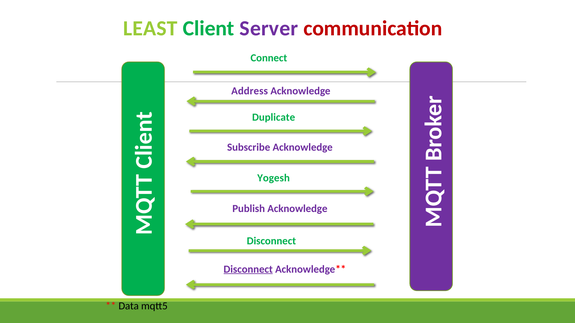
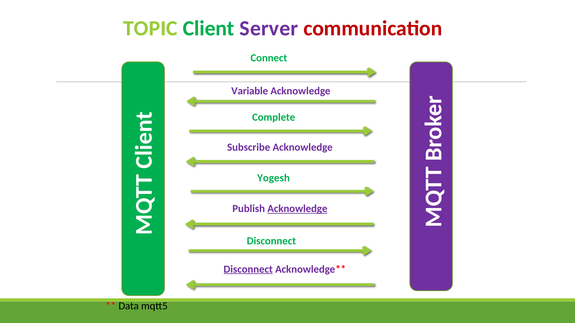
LEAST: LEAST -> TOPIC
Address: Address -> Variable
Duplicate: Duplicate -> Complete
Acknowledge at (297, 209) underline: none -> present
